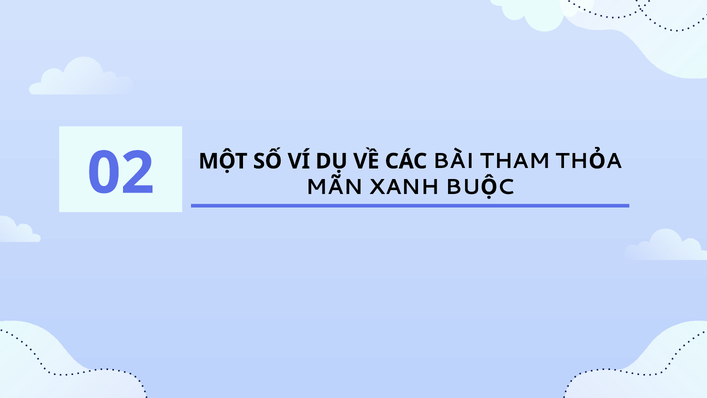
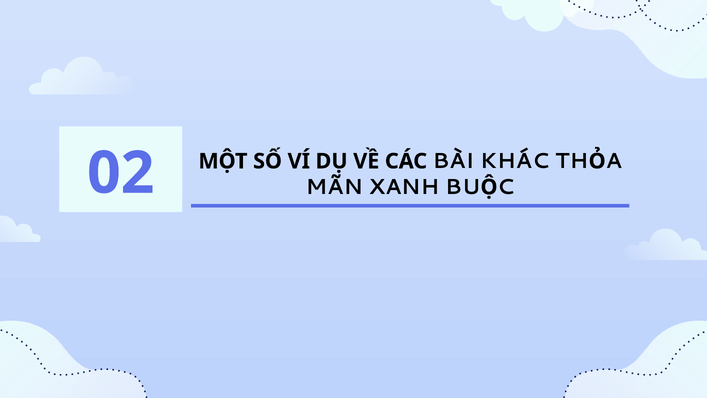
THAM: THAM -> KHÁC
